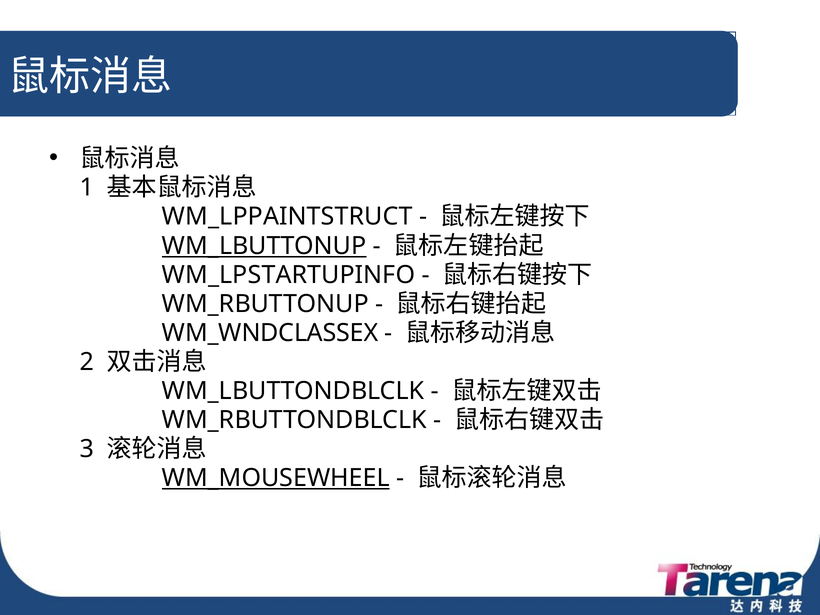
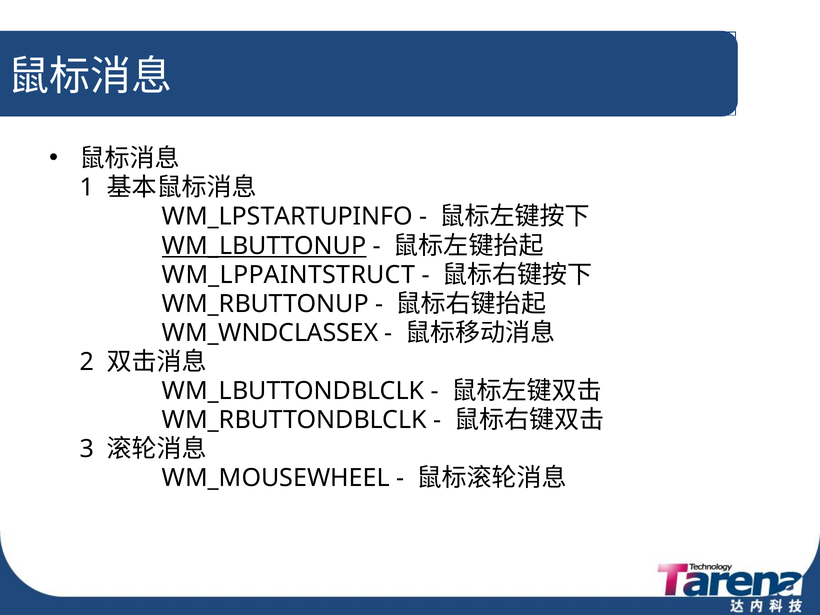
WM_LPPAINTSTRUCT: WM_LPPAINTSTRUCT -> WM_LPSTARTUPINFO
WM_LPSTARTUPINFO: WM_LPSTARTUPINFO -> WM_LPPAINTSTRUCT
WM_MOUSEWHEEL underline: present -> none
